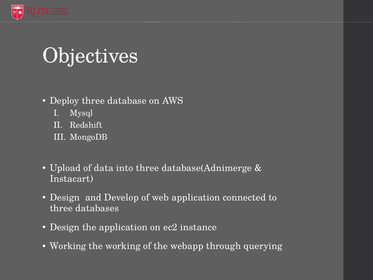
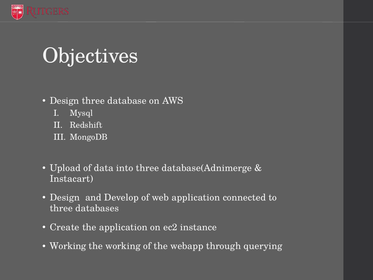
Deploy at (64, 101): Deploy -> Design
Design at (65, 227): Design -> Create
